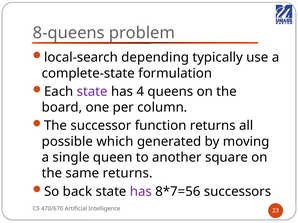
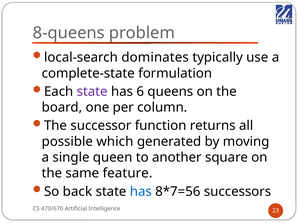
depending: depending -> dominates
4: 4 -> 6
same returns: returns -> feature
has at (141, 192) colour: purple -> blue
